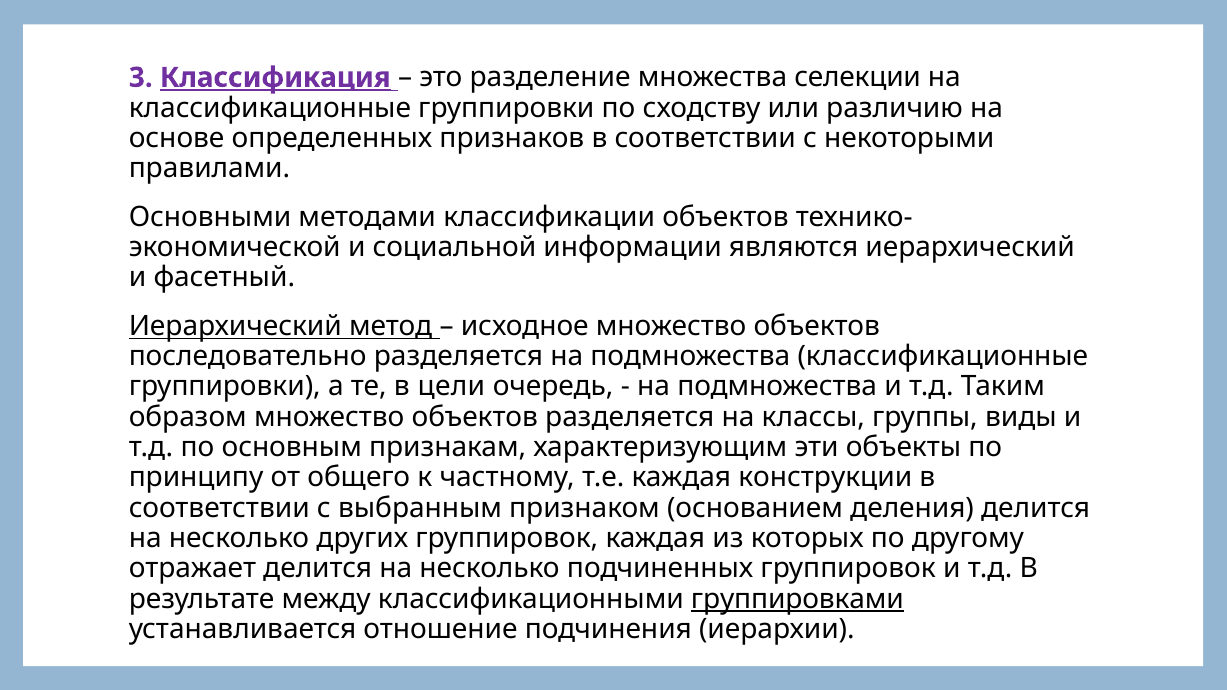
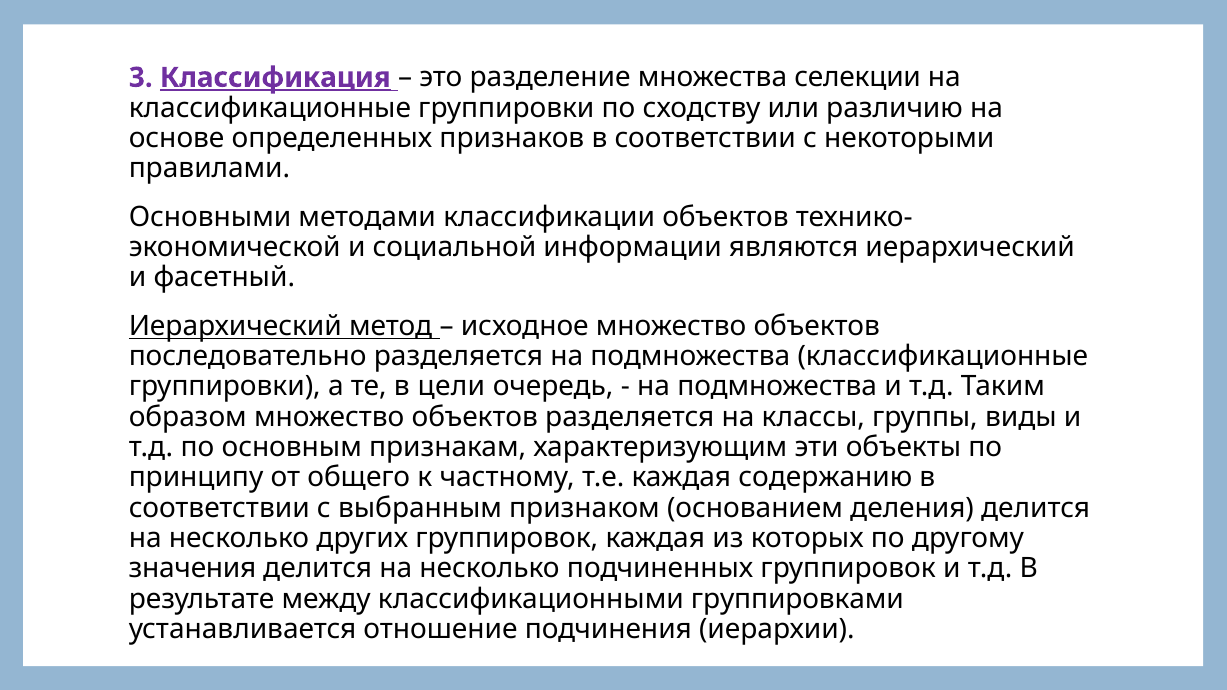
конструкции: конструкции -> содержанию
отражает: отражает -> значения
группировками underline: present -> none
